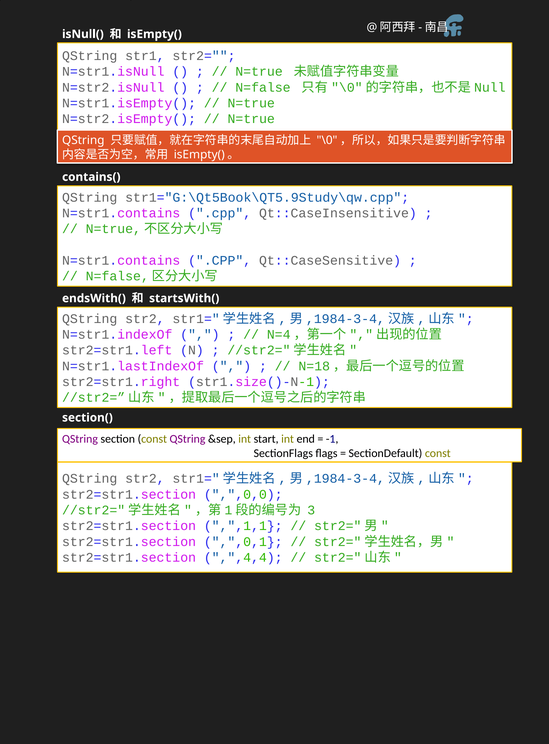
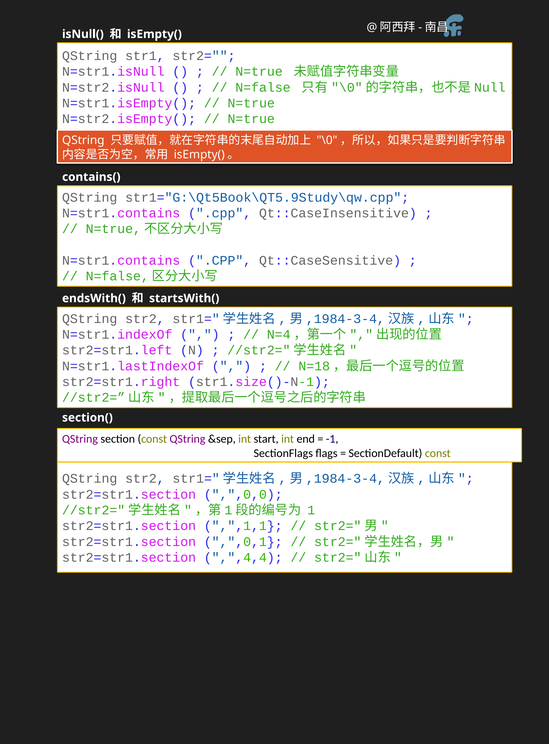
3: 3 -> 1
